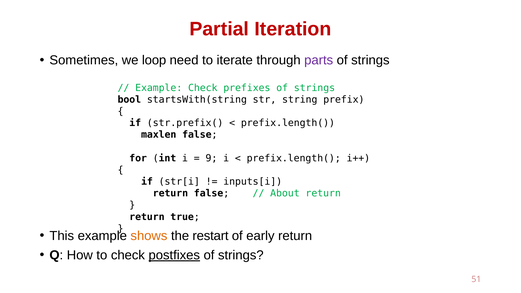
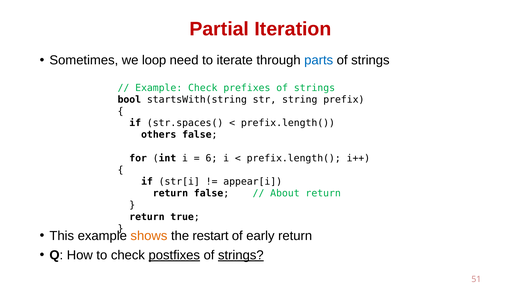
parts colour: purple -> blue
str.prefix(: str.prefix( -> str.spaces(
maxlen: maxlen -> others
9: 9 -> 6
inputs[i: inputs[i -> appear[i
strings at (241, 255) underline: none -> present
